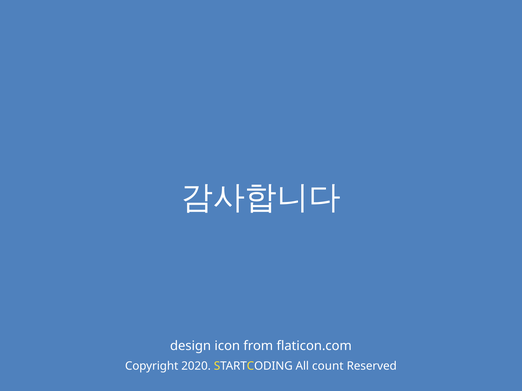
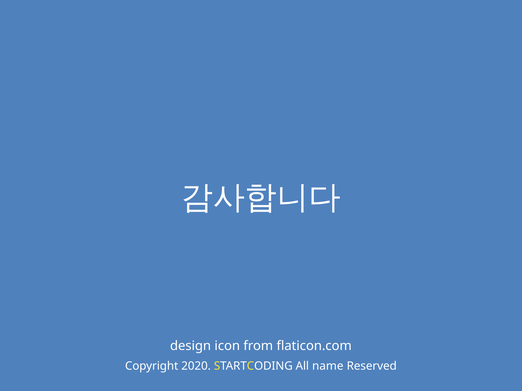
count: count -> name
